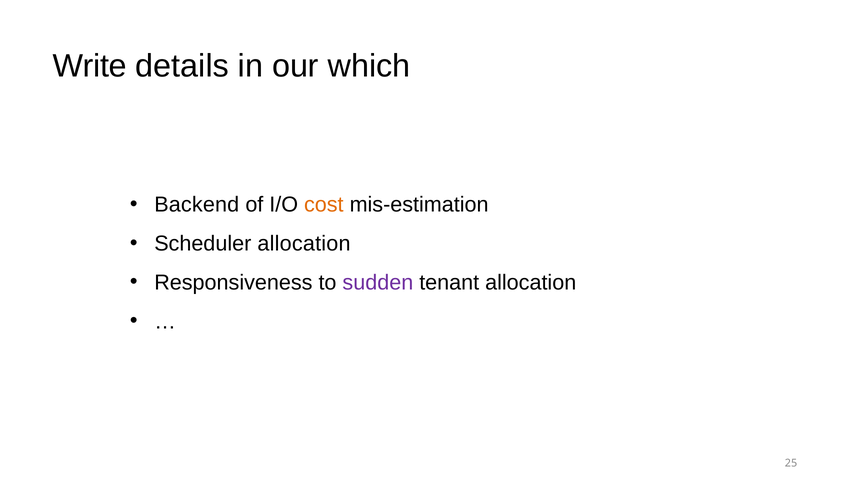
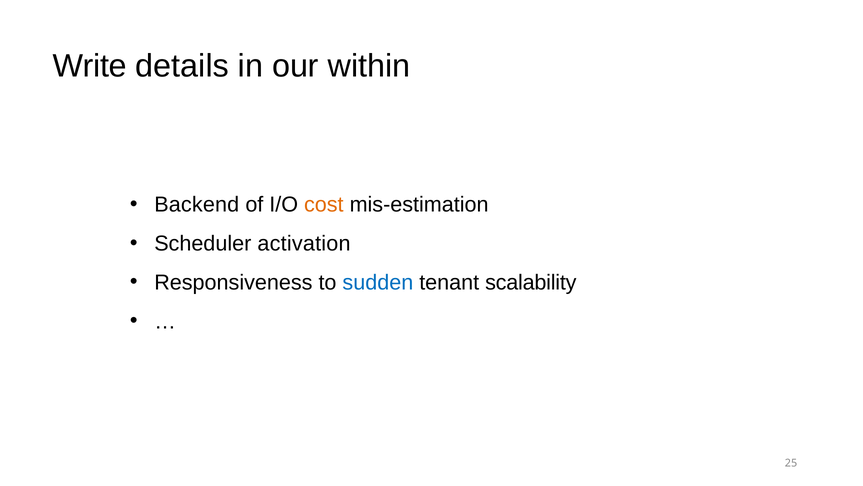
which: which -> within
Scheduler allocation: allocation -> activation
sudden colour: purple -> blue
tenant allocation: allocation -> scalability
